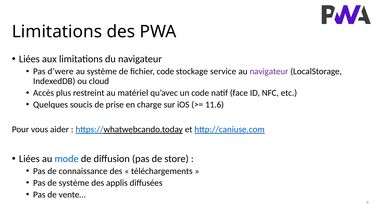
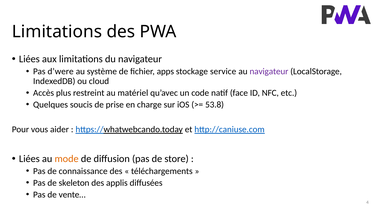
fichier code: code -> apps
11.6: 11.6 -> 53.8
mode colour: blue -> orange
de système: système -> skeleton
